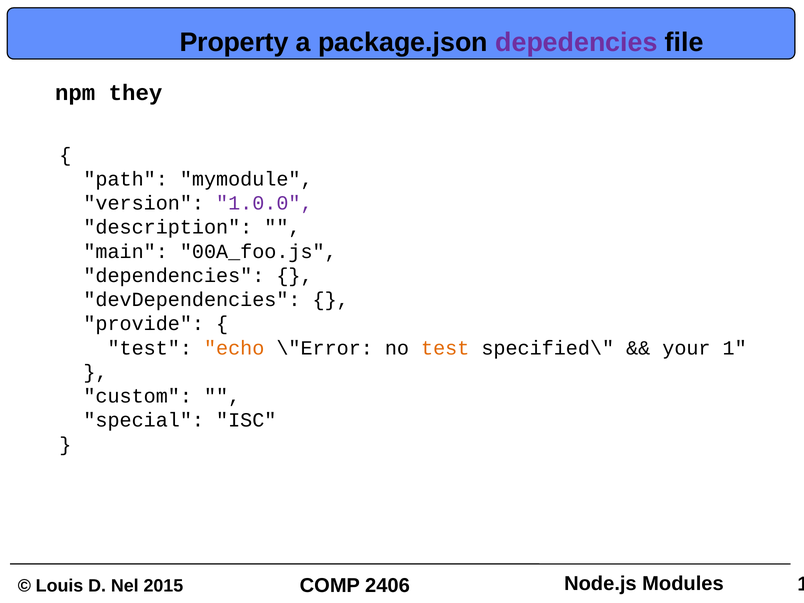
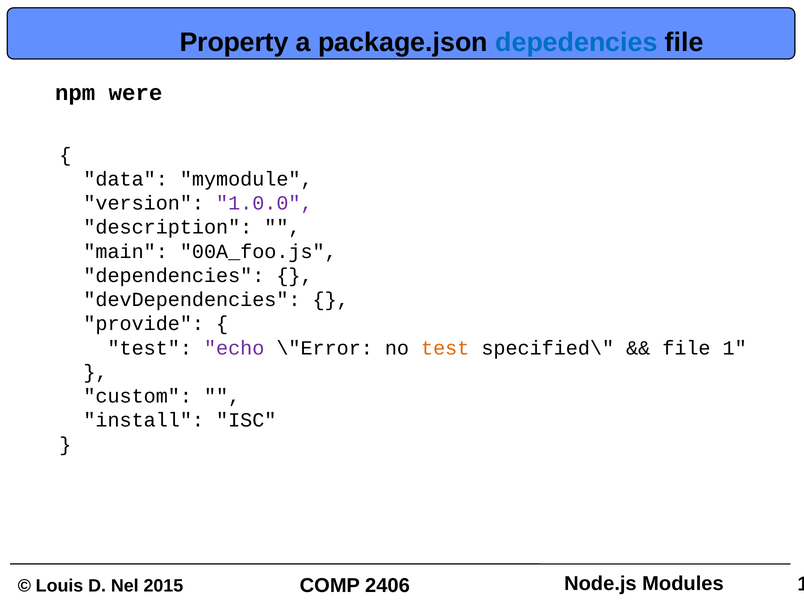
depedencies colour: purple -> blue
they: they -> were
path: path -> data
echo colour: orange -> purple
your at (686, 348): your -> file
special: special -> install
